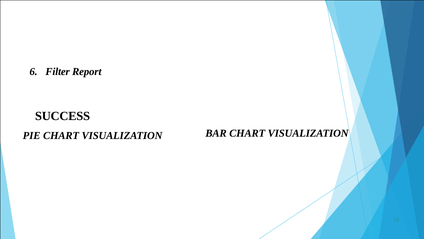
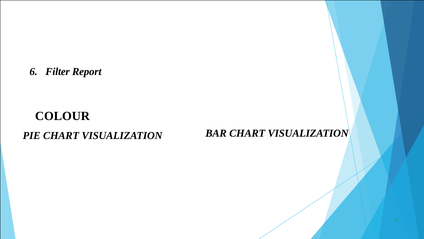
SUCCESS: SUCCESS -> COLOUR
